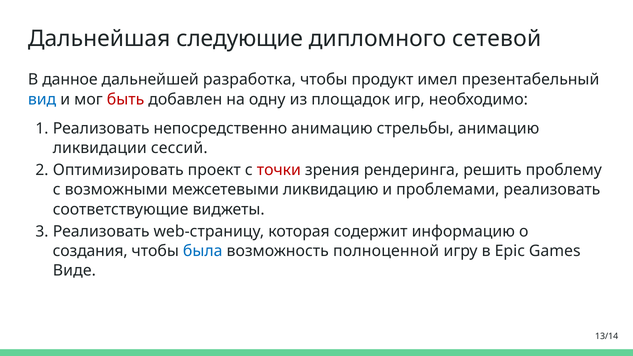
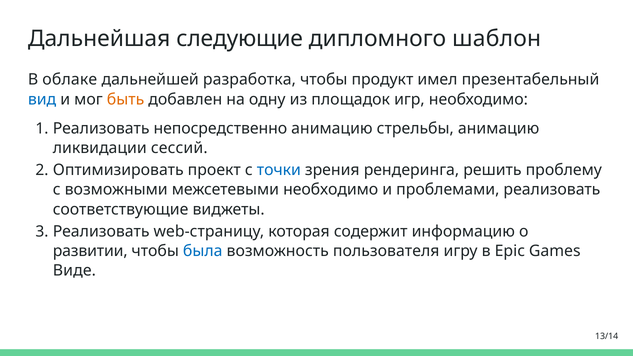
сетевой: сетевой -> шаблон
данное: данное -> облаке
быть colour: red -> orange
точки colour: red -> blue
межсетевыми ликвидацию: ликвидацию -> необходимо
создания: создания -> развитии
полноценной: полноценной -> пользователя
